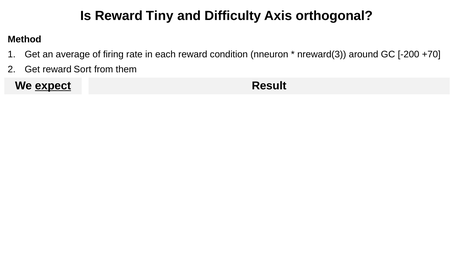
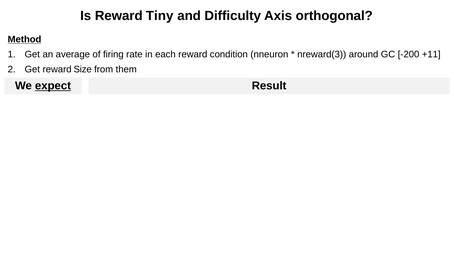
Method underline: none -> present
+70: +70 -> +11
Sort: Sort -> Size
